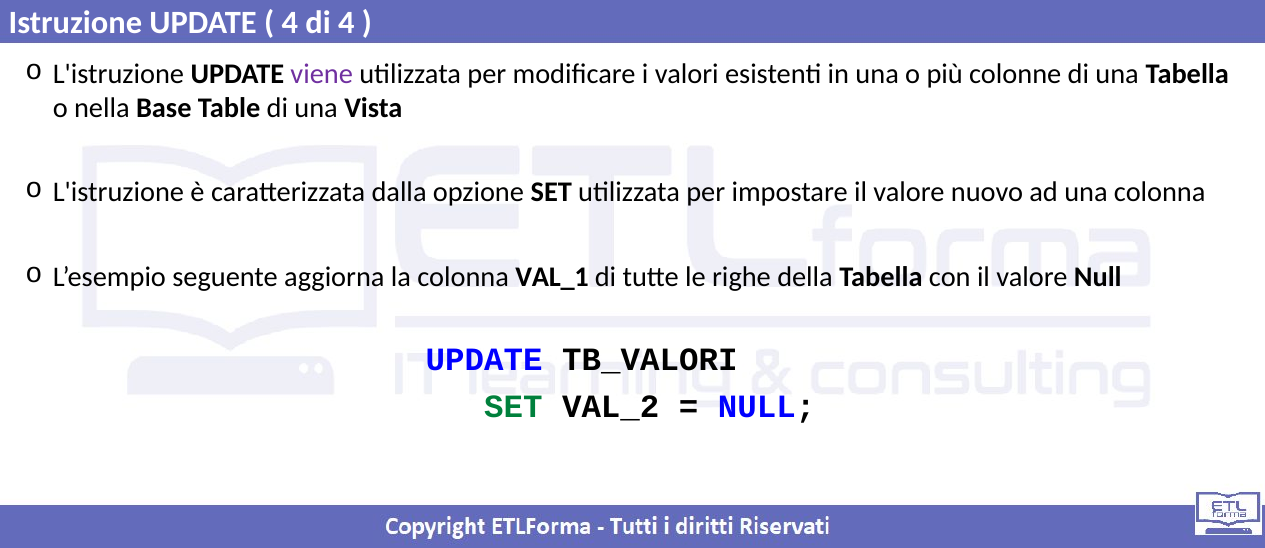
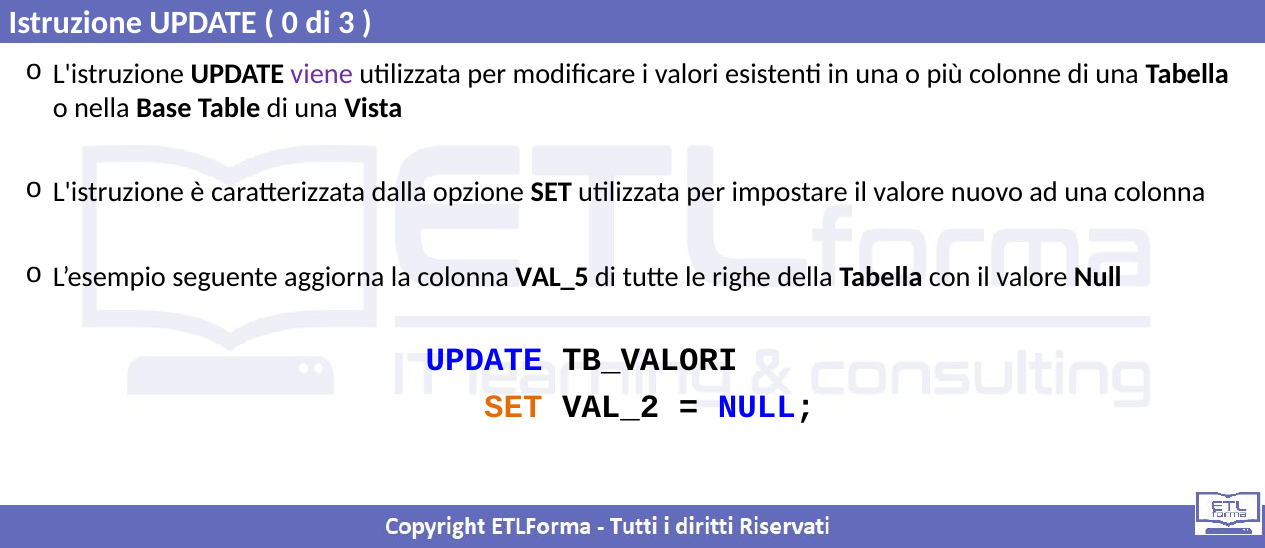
4 at (290, 22): 4 -> 0
di 4: 4 -> 3
VAL_1: VAL_1 -> VAL_5
SET at (513, 406) colour: green -> orange
